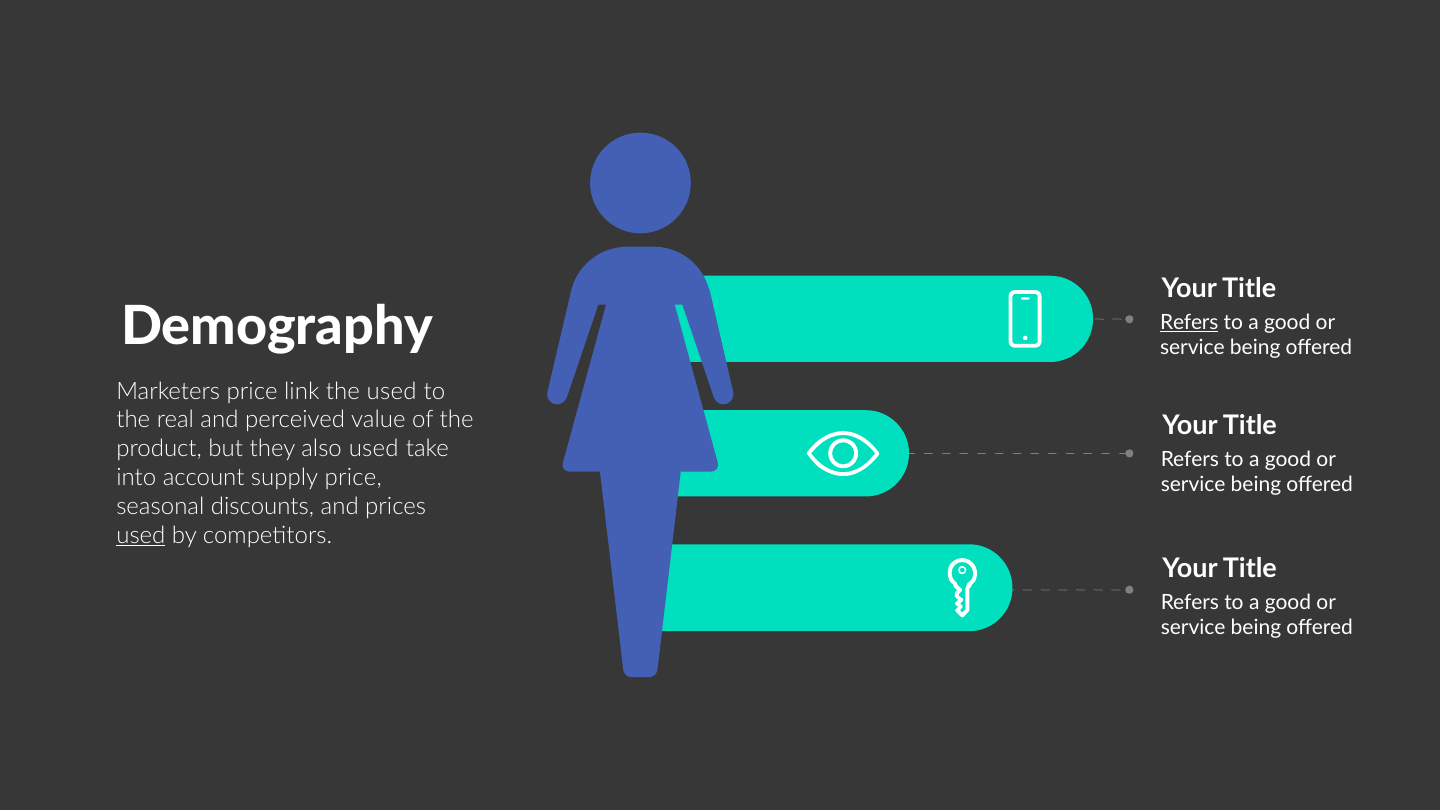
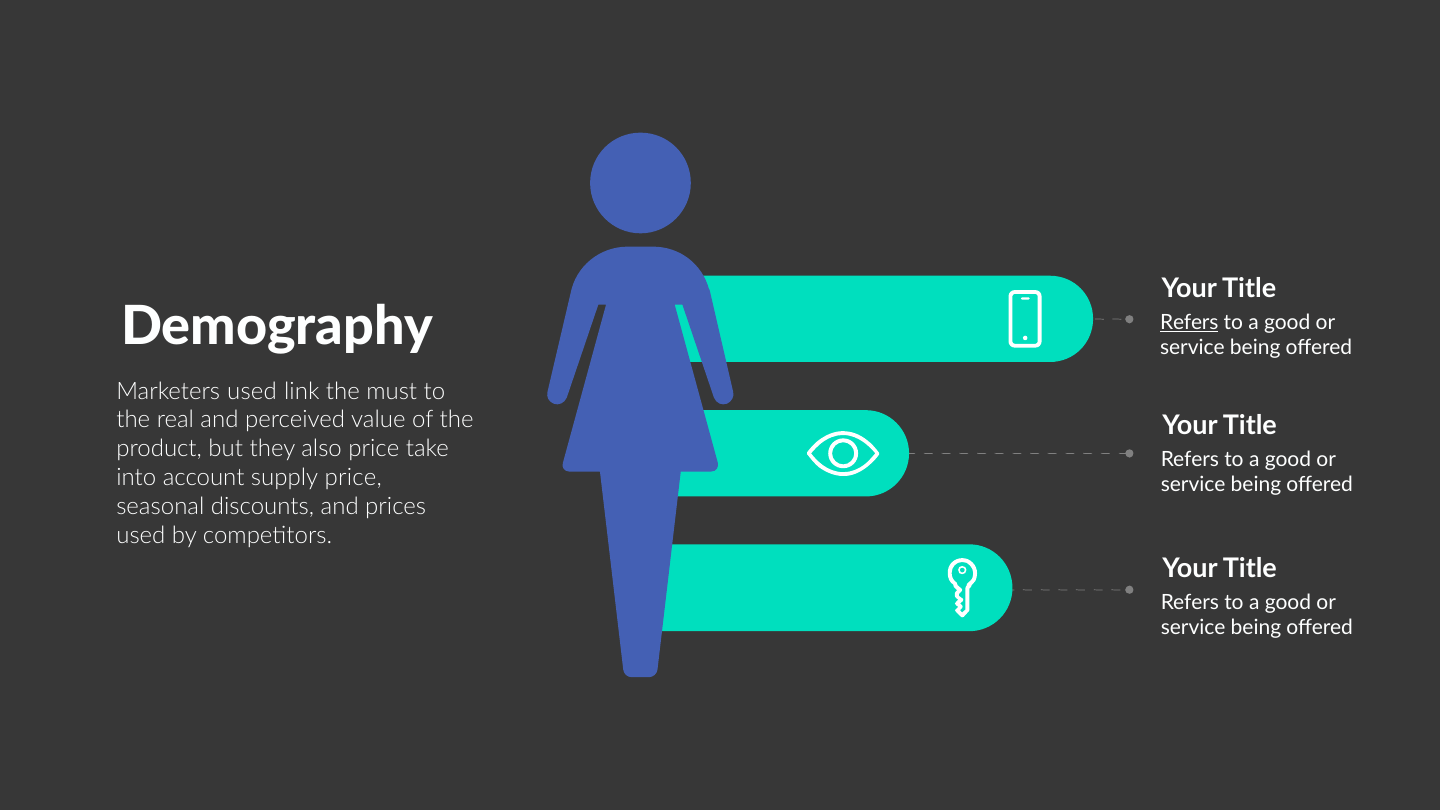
Marketers price: price -> used
the used: used -> must
also used: used -> price
used at (141, 535) underline: present -> none
